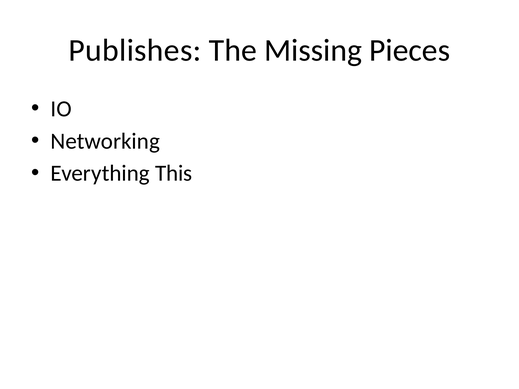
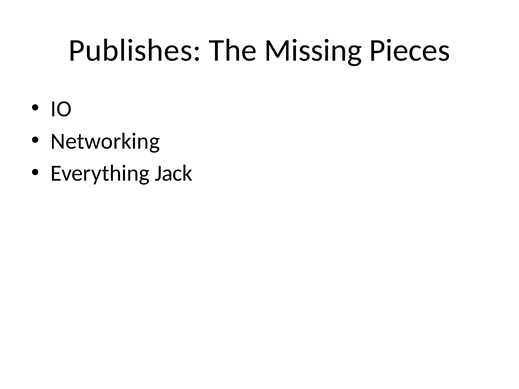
This: This -> Jack
